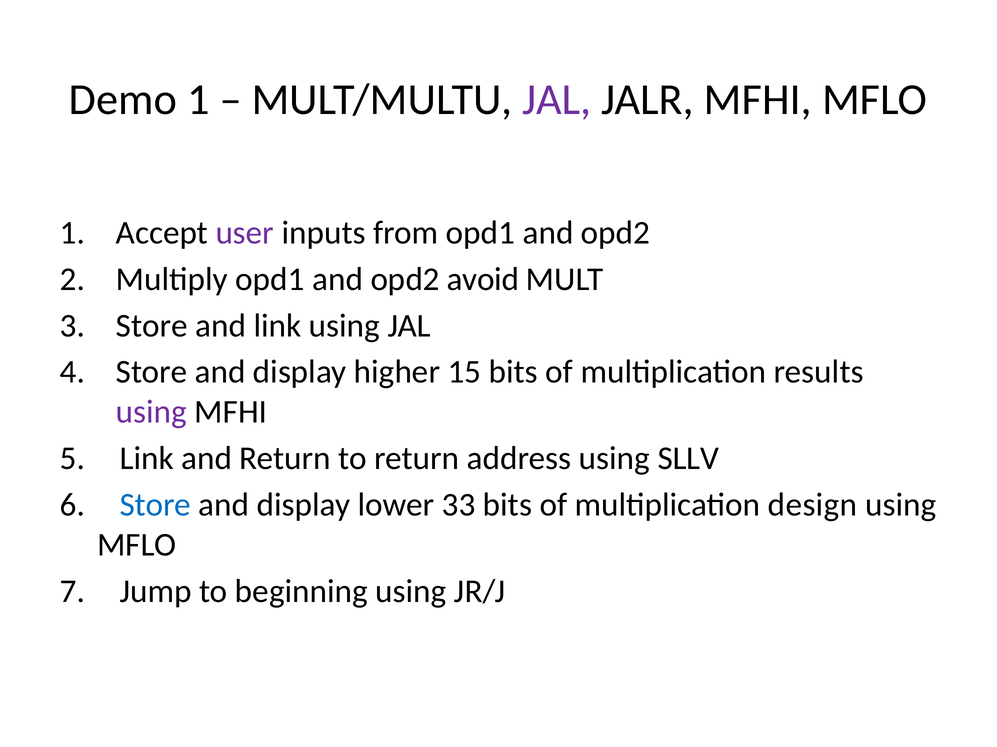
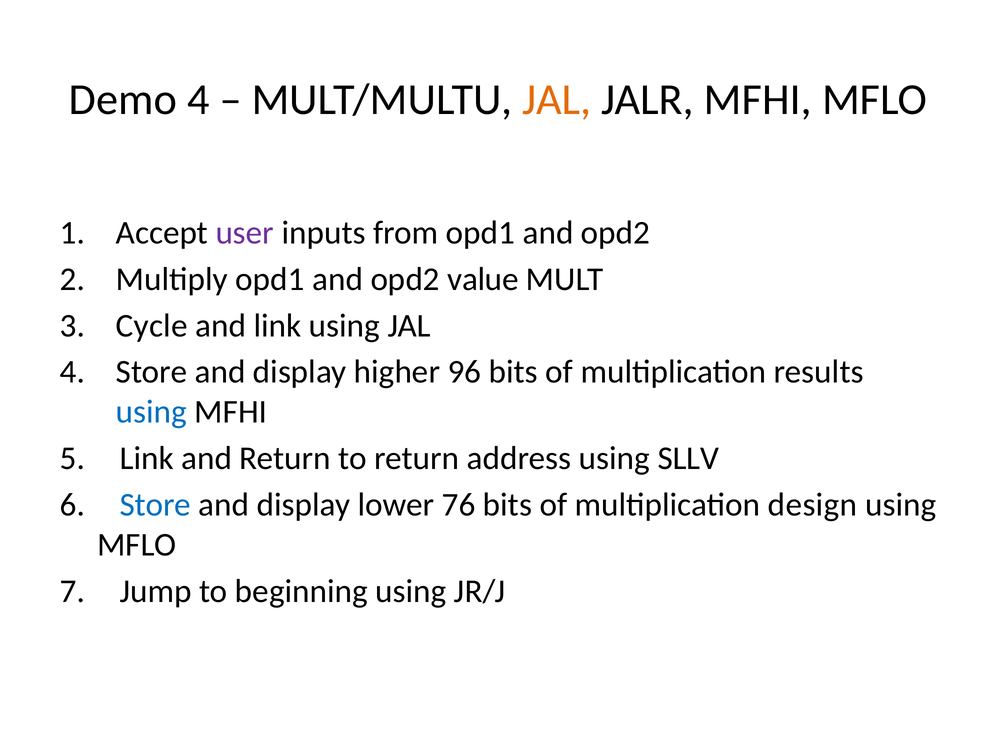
Demo 1: 1 -> 4
JAL at (557, 100) colour: purple -> orange
avoid: avoid -> value
3 Store: Store -> Cycle
15: 15 -> 96
using at (151, 412) colour: purple -> blue
33: 33 -> 76
